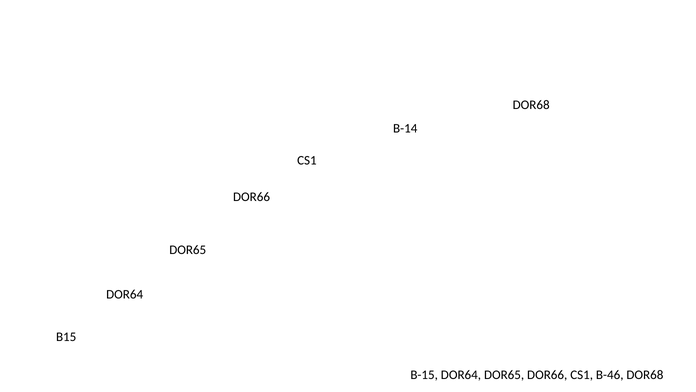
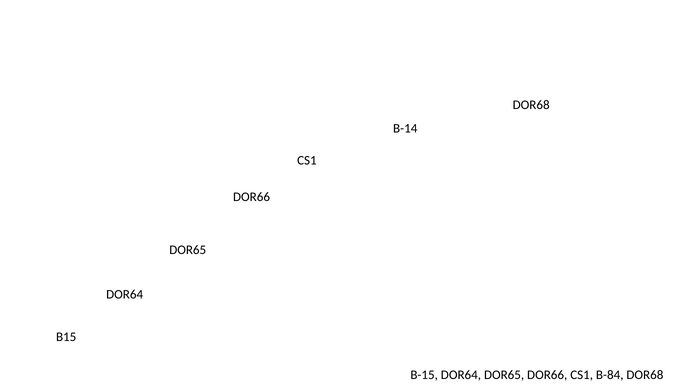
B-46: B-46 -> B-84
